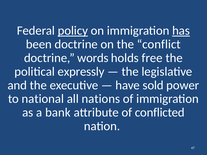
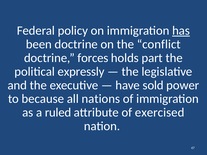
policy underline: present -> none
words: words -> forces
free: free -> part
national: national -> because
bank: bank -> ruled
conflicted: conflicted -> exercised
